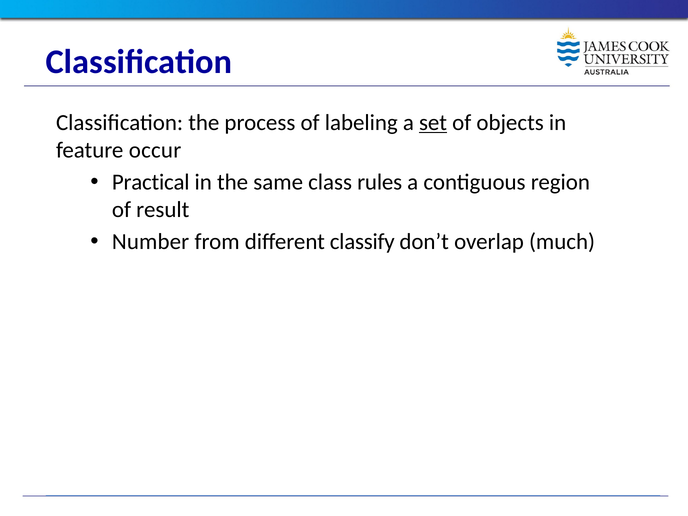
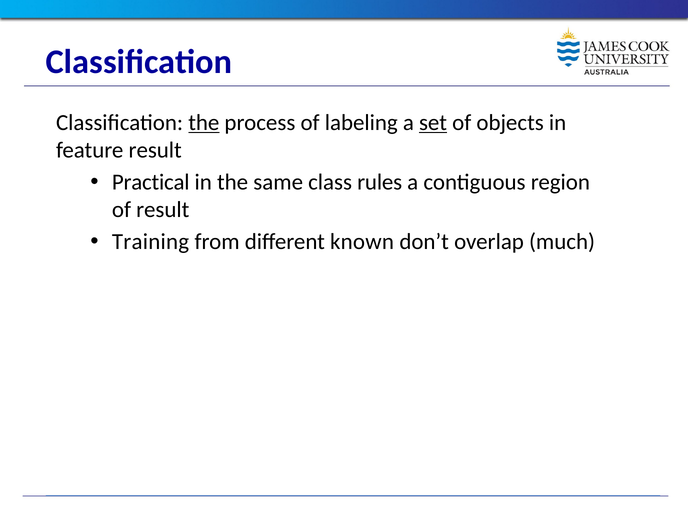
the at (204, 123) underline: none -> present
feature occur: occur -> result
Number: Number -> Training
classify: classify -> known
